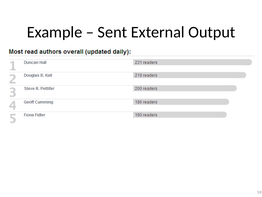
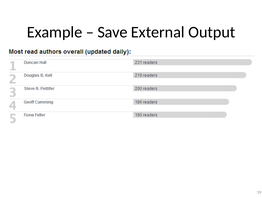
Sent: Sent -> Save
